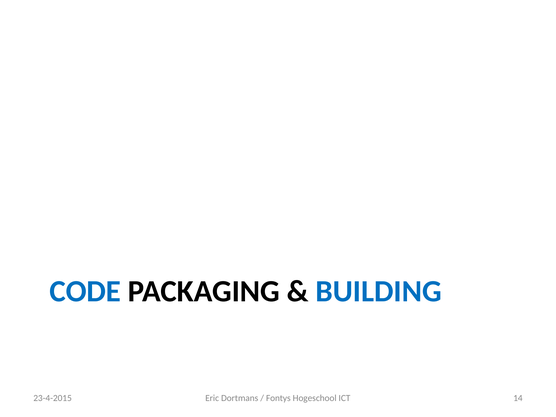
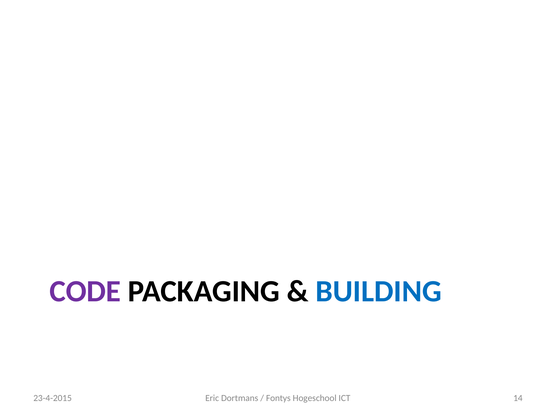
CODE colour: blue -> purple
